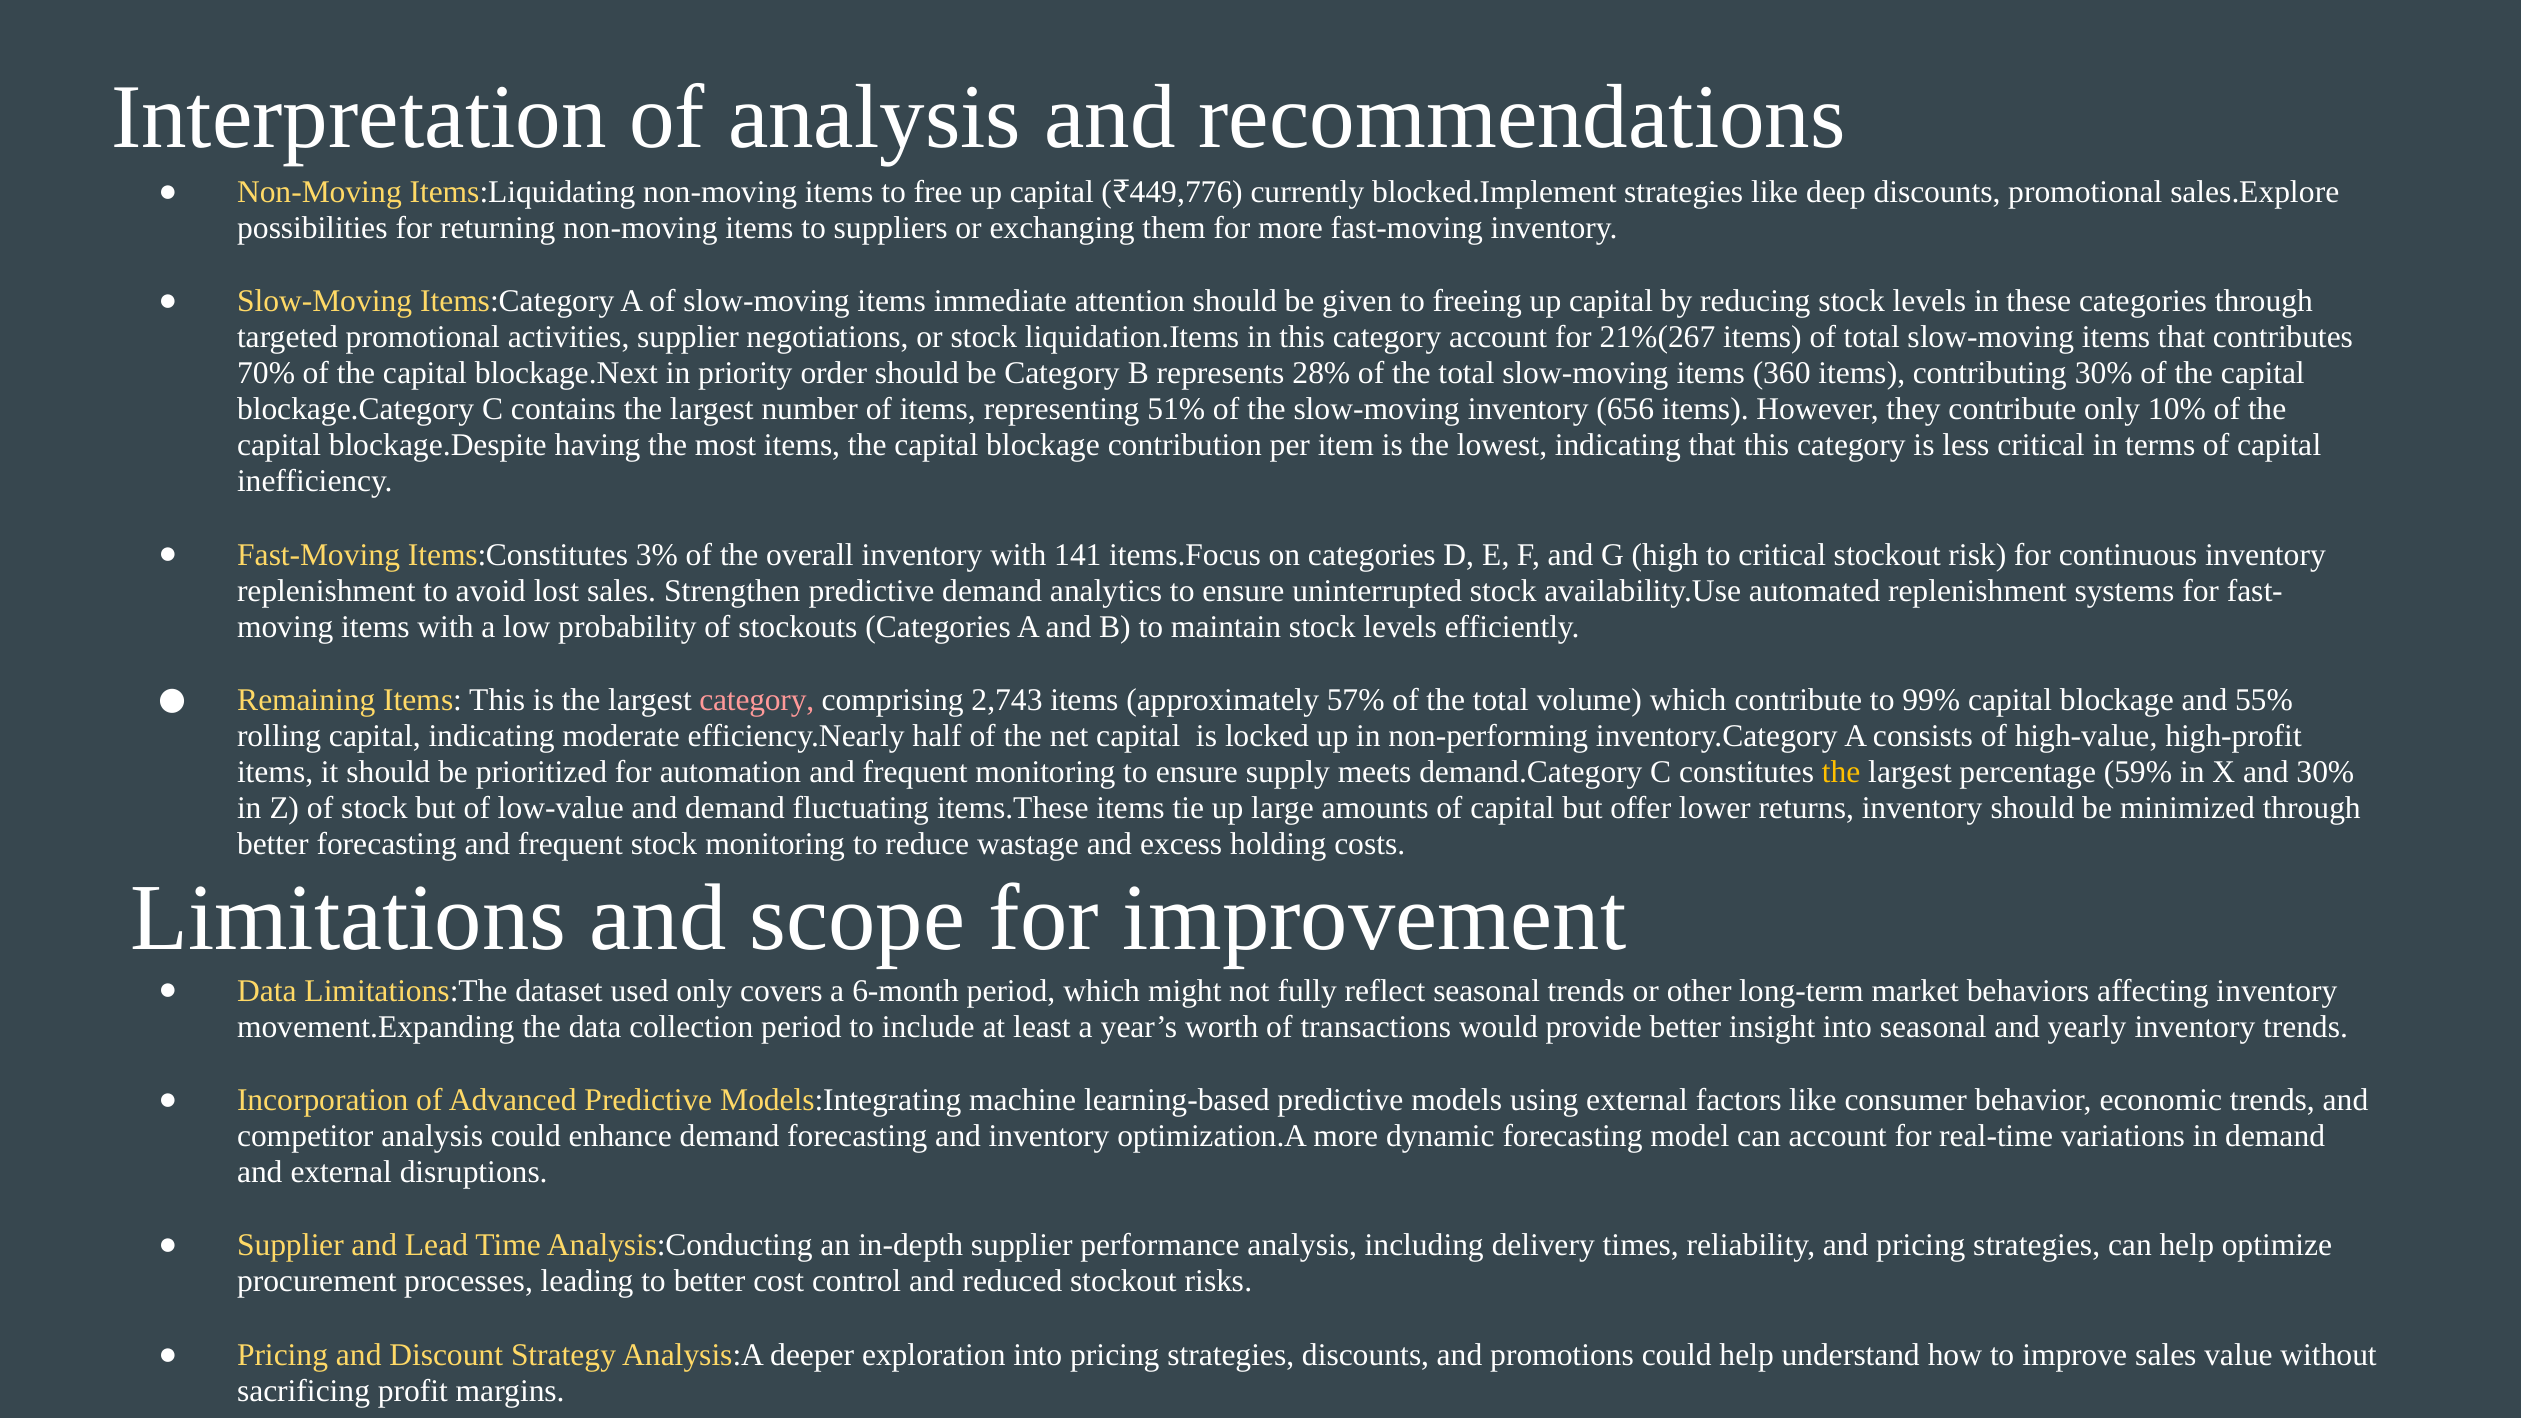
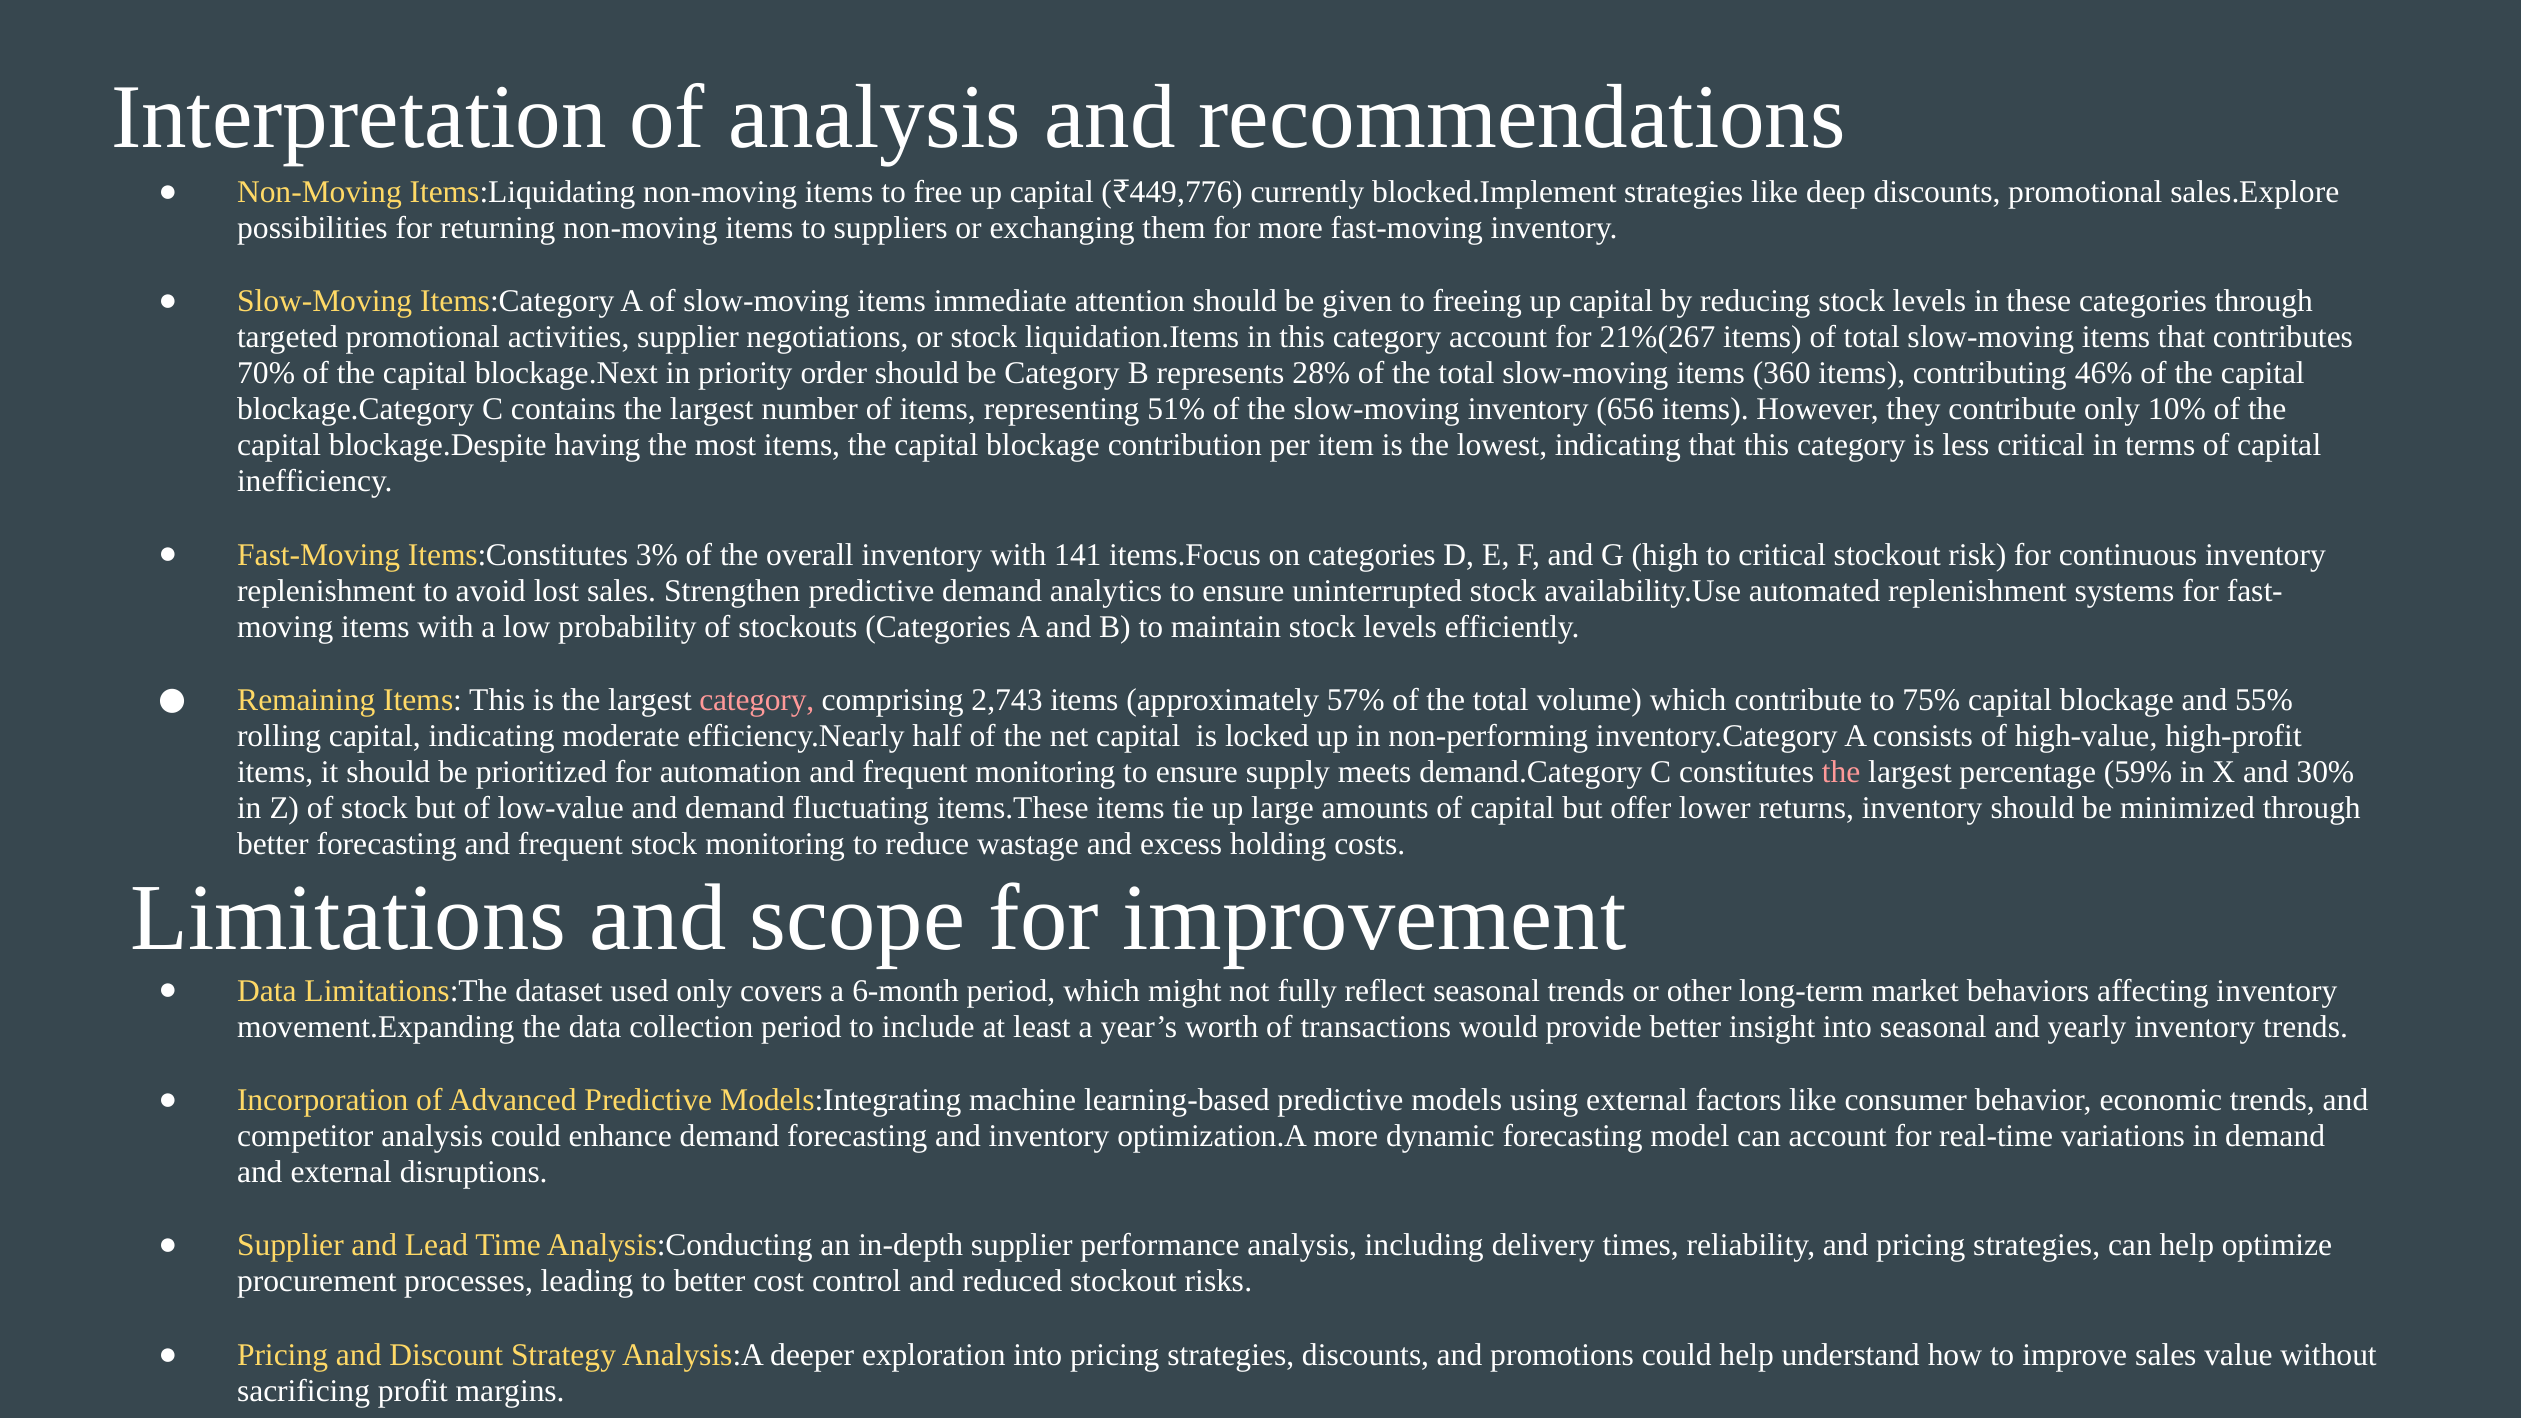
contributing 30%: 30% -> 46%
99%: 99% -> 75%
the at (1841, 772) colour: yellow -> pink
